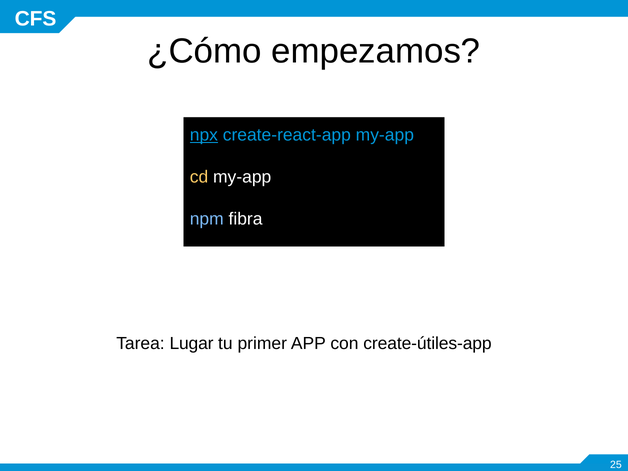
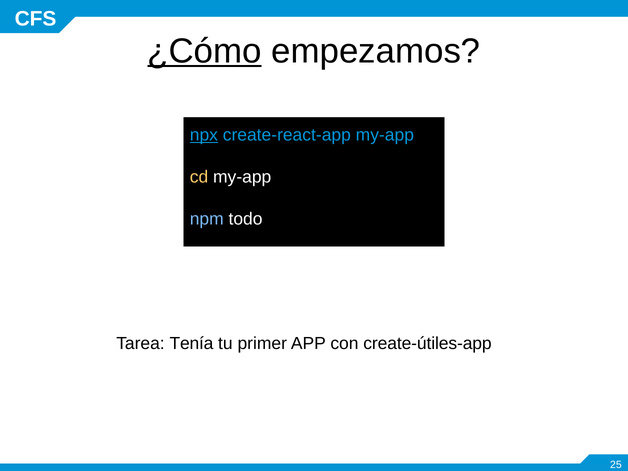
¿Cómo underline: none -> present
fibra: fibra -> todo
Lugar: Lugar -> Tenía
